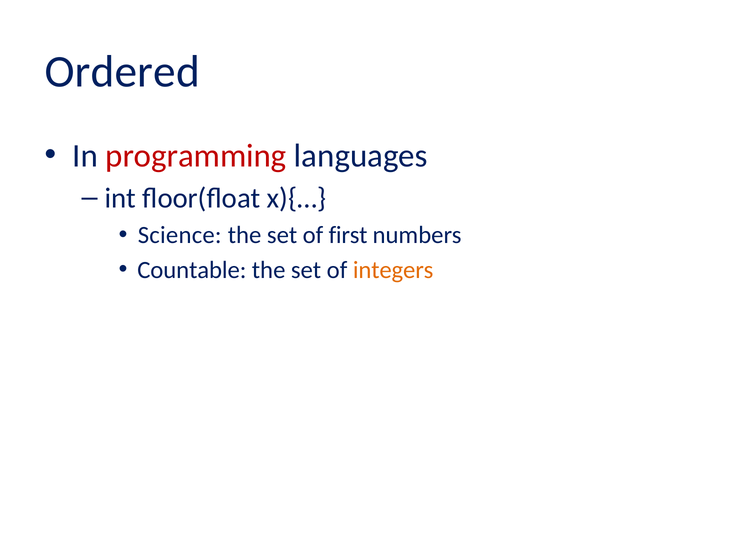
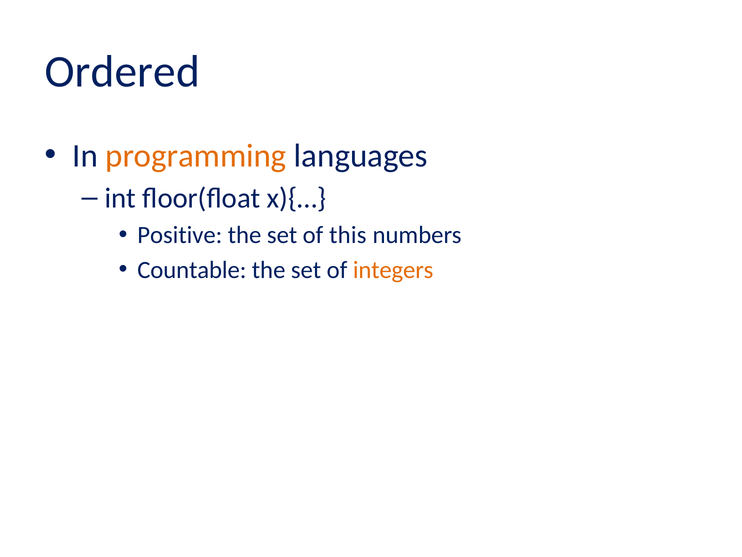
programming colour: red -> orange
Science: Science -> Positive
first: first -> this
